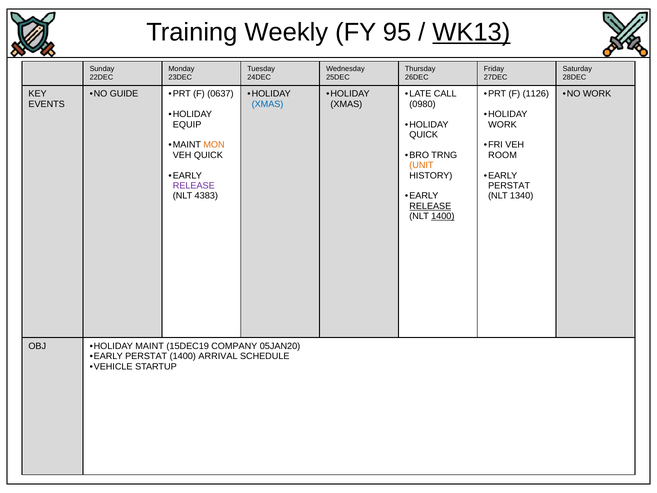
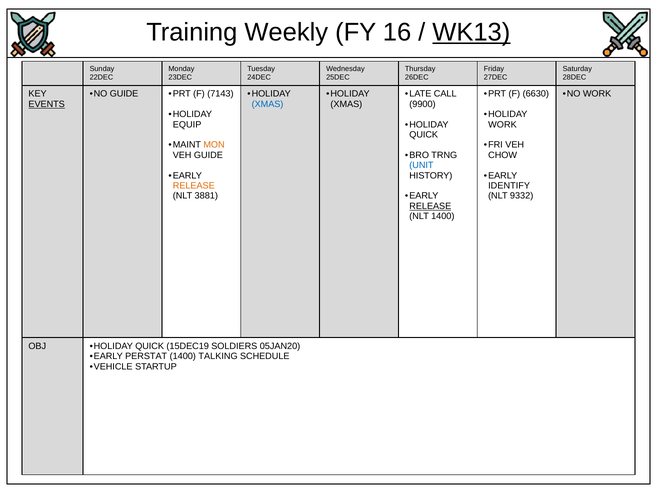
95: 95 -> 16
0637: 0637 -> 7143
1126: 1126 -> 6630
EVENTS underline: none -> present
0980: 0980 -> 9900
VEH QUICK: QUICK -> GUIDE
ROOM: ROOM -> CHOW
UNIT colour: orange -> blue
RELEASE at (194, 186) colour: purple -> orange
PERSTAT at (509, 186): PERSTAT -> IDENTIFY
4383: 4383 -> 3881
1340: 1340 -> 9332
1400 at (443, 216) underline: present -> none
OBJ HOLIDAY MAINT: MAINT -> QUICK
COMPANY: COMPANY -> SOLDIERS
ARRIVAL: ARRIVAL -> TALKING
